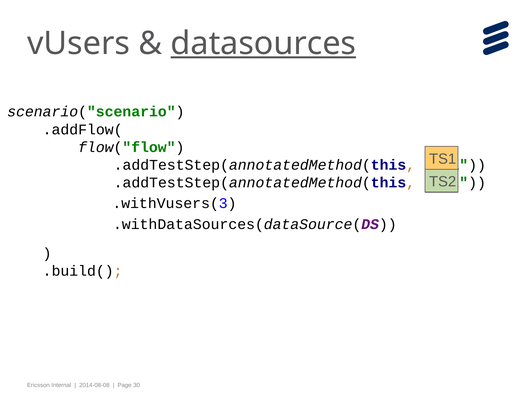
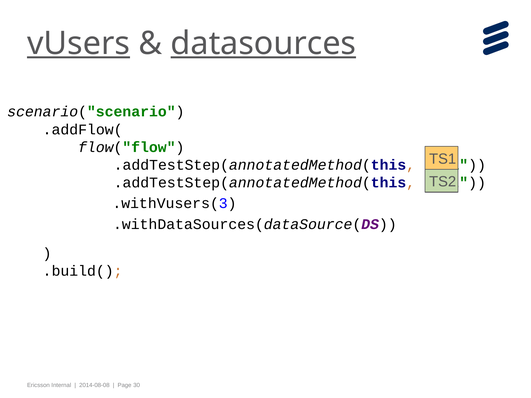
vUsers underline: none -> present
